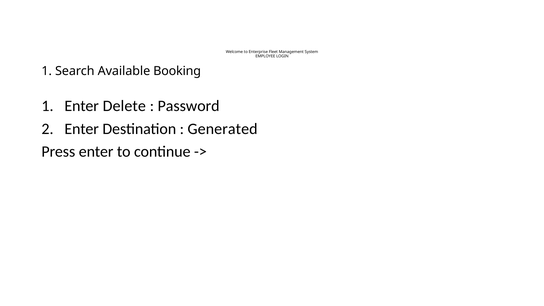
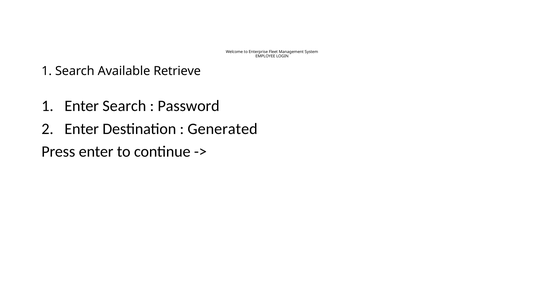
Booking: Booking -> Retrieve
Enter Delete: Delete -> Search
